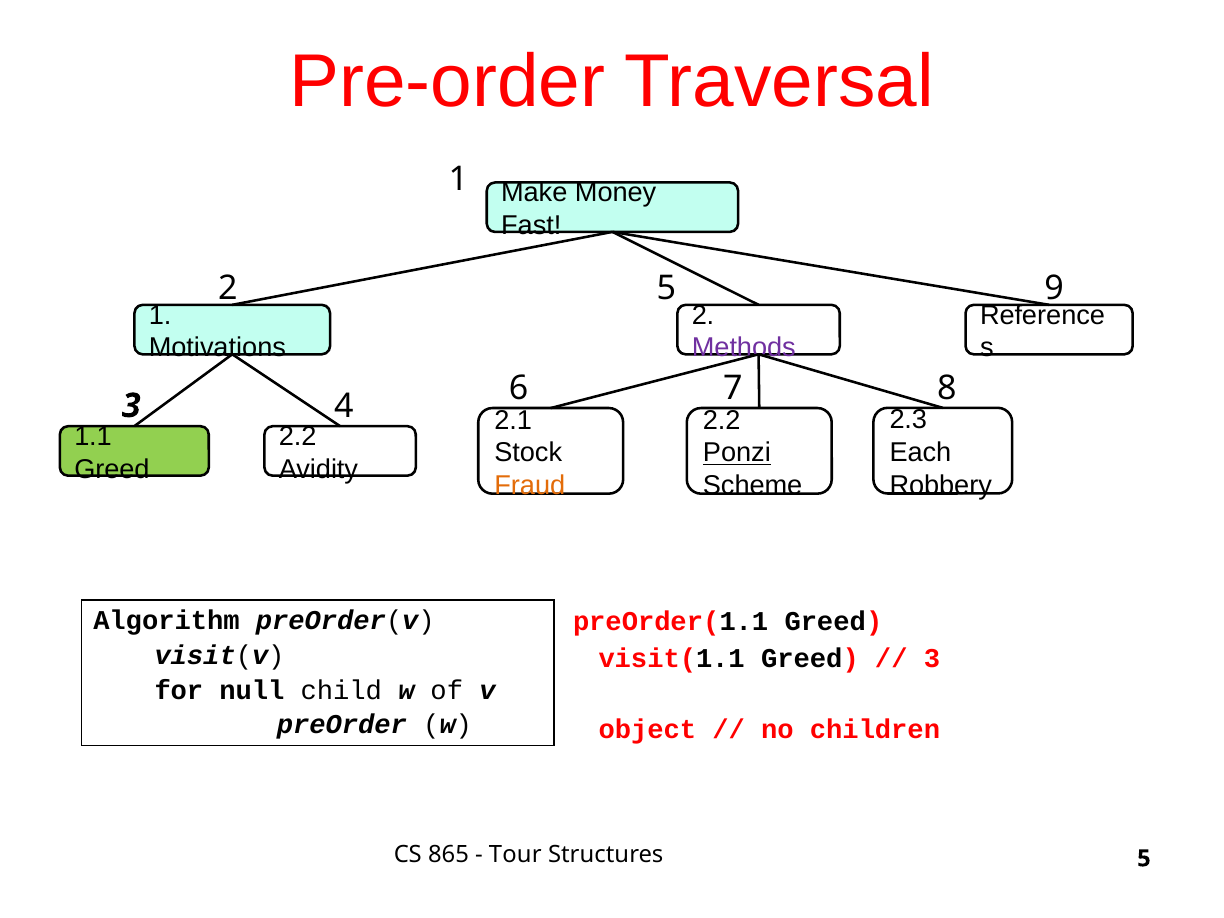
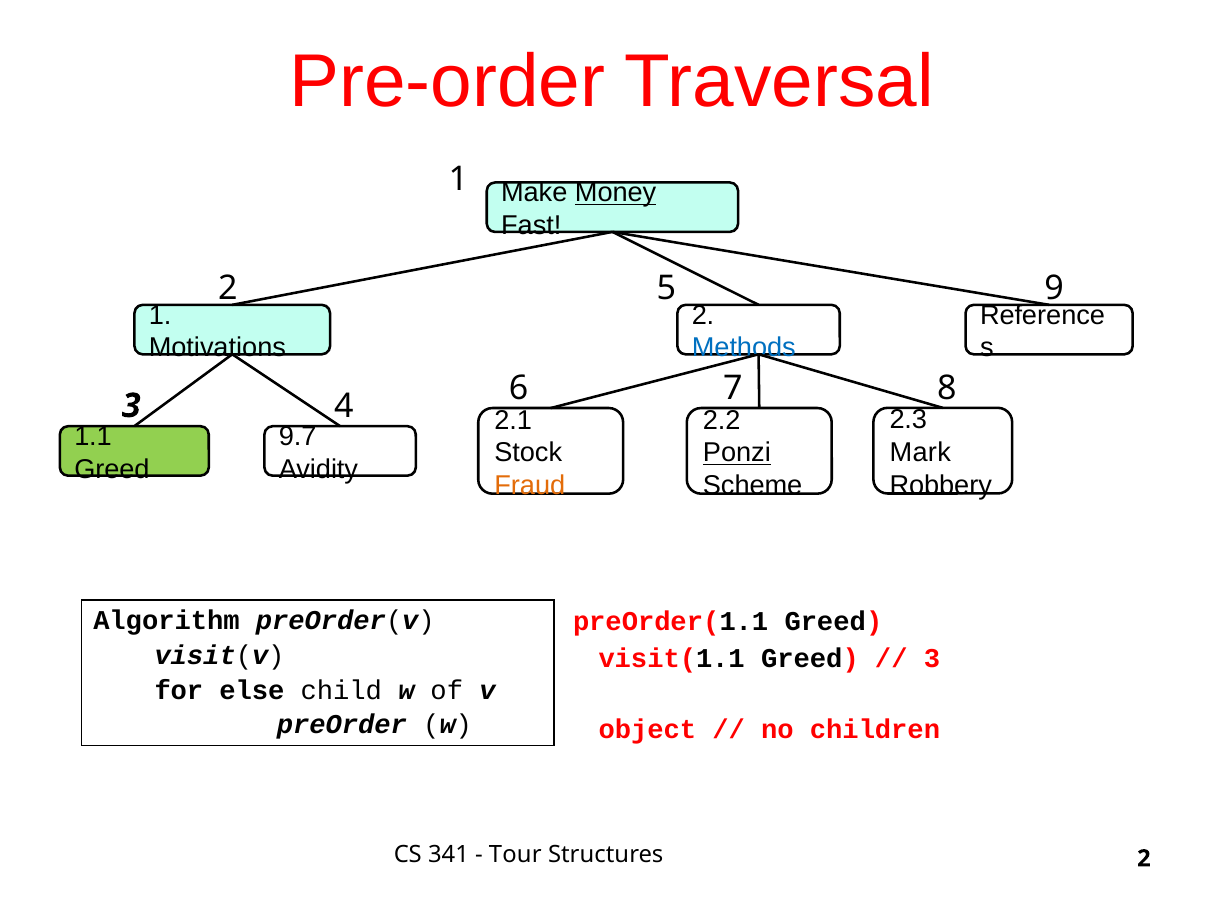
Money underline: none -> present
Methods colour: purple -> blue
2.2 at (298, 436): 2.2 -> 9.7
Each: Each -> Mark
null: null -> else
865: 865 -> 341
Structures 5: 5 -> 2
